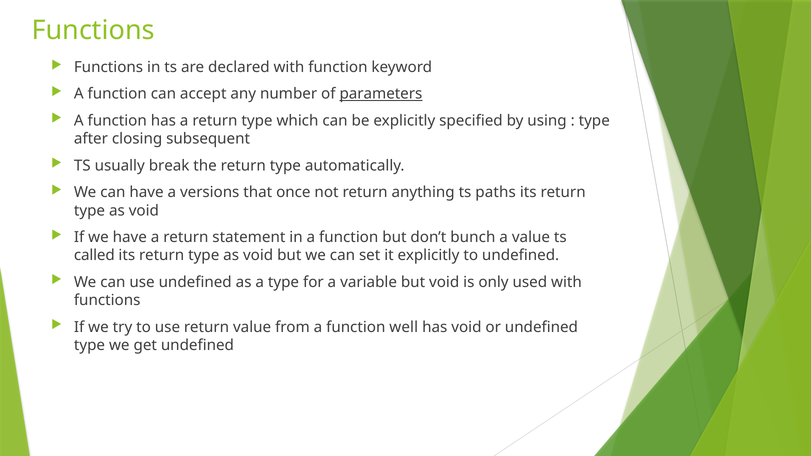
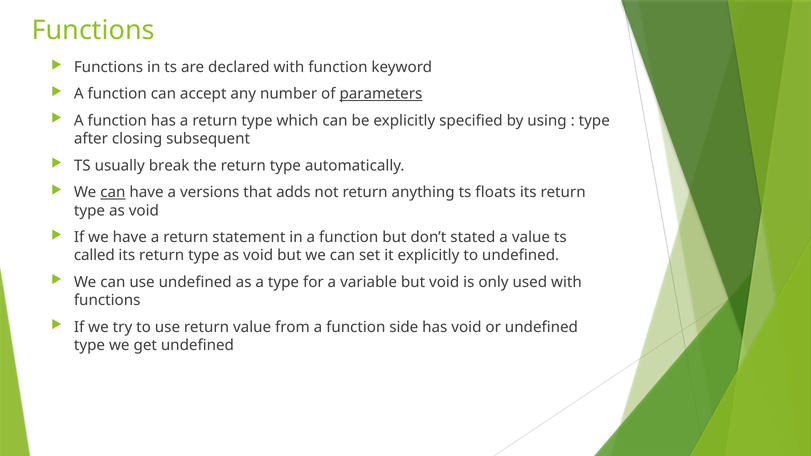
can at (113, 192) underline: none -> present
once: once -> adds
paths: paths -> floats
bunch: bunch -> stated
well: well -> side
